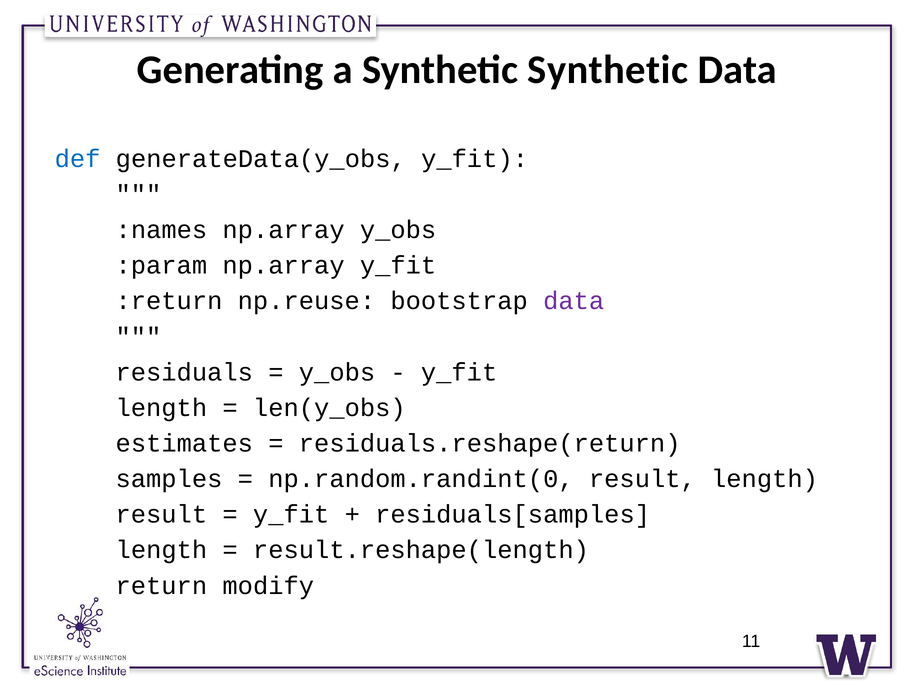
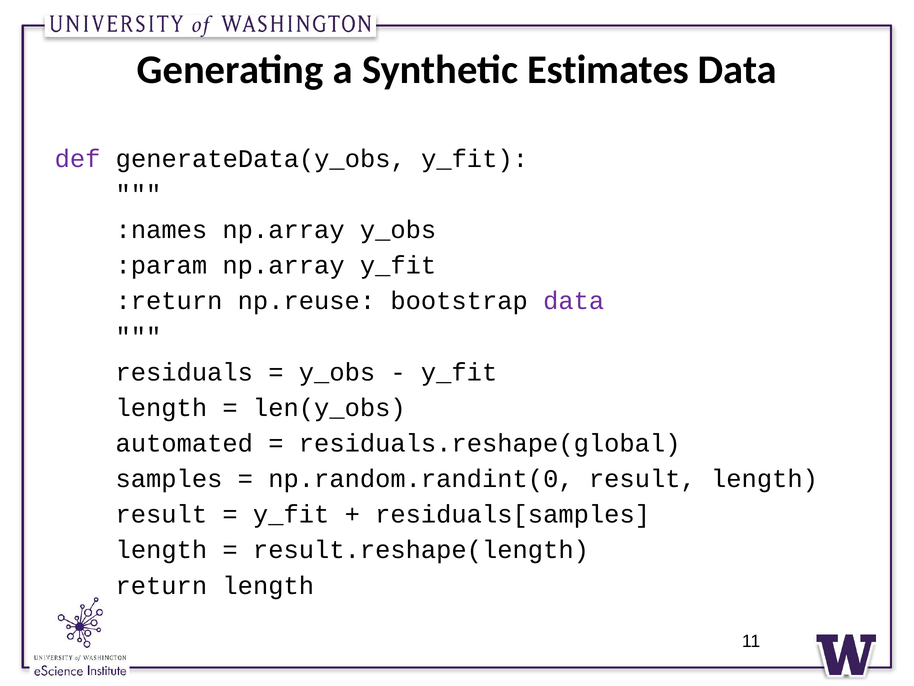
Synthetic Synthetic: Synthetic -> Estimates
def colour: blue -> purple
estimates: estimates -> automated
residuals.reshape(return: residuals.reshape(return -> residuals.reshape(global
return modify: modify -> length
